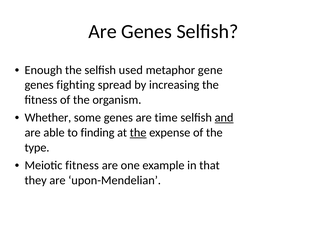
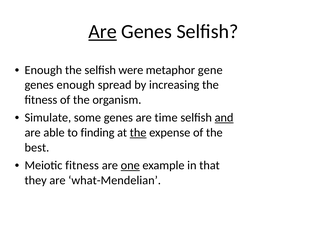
Are at (103, 32) underline: none -> present
used: used -> were
genes fighting: fighting -> enough
Whether: Whether -> Simulate
type: type -> best
one underline: none -> present
upon-Mendelian: upon-Mendelian -> what-Mendelian
